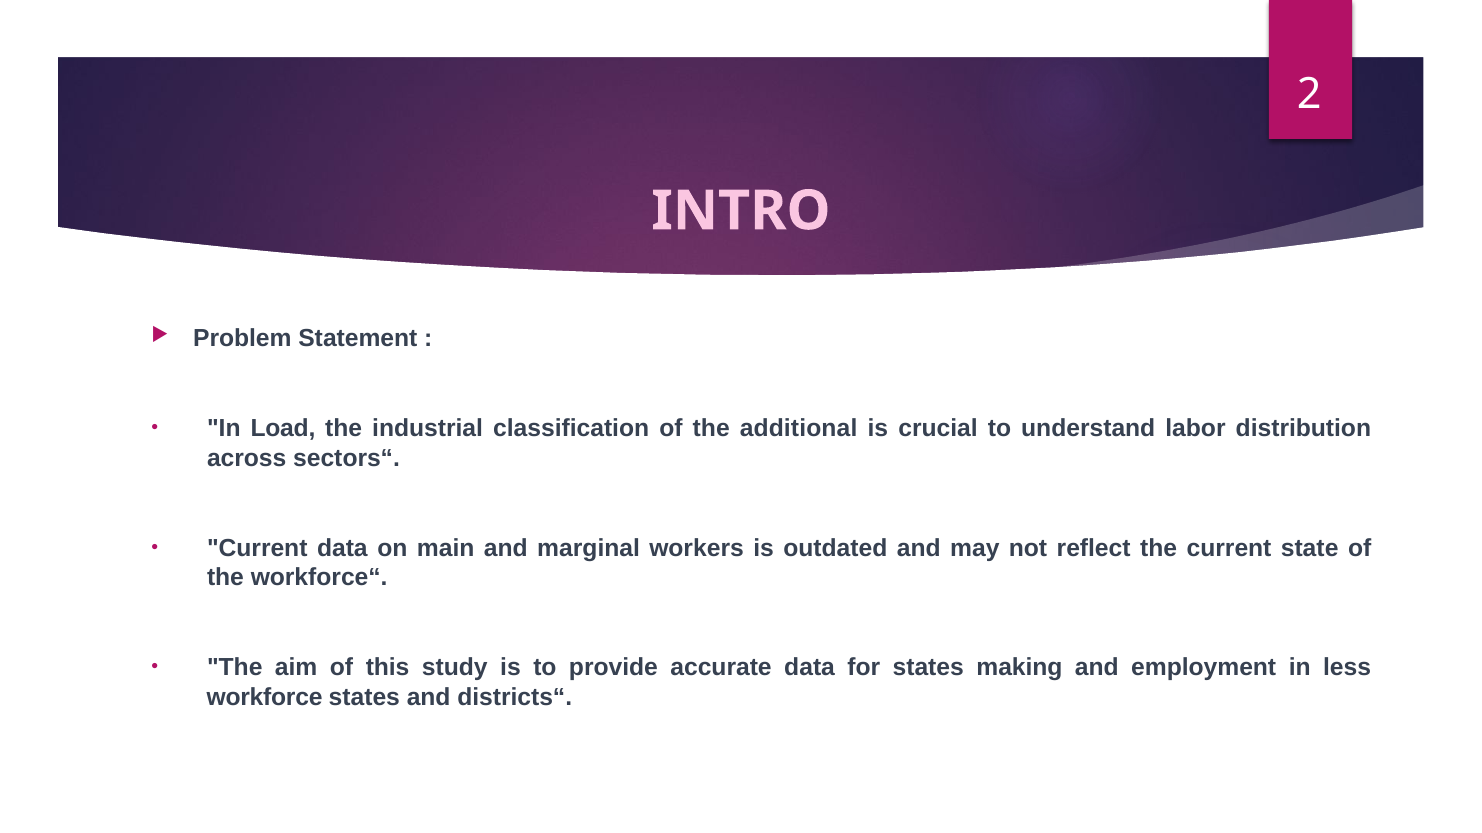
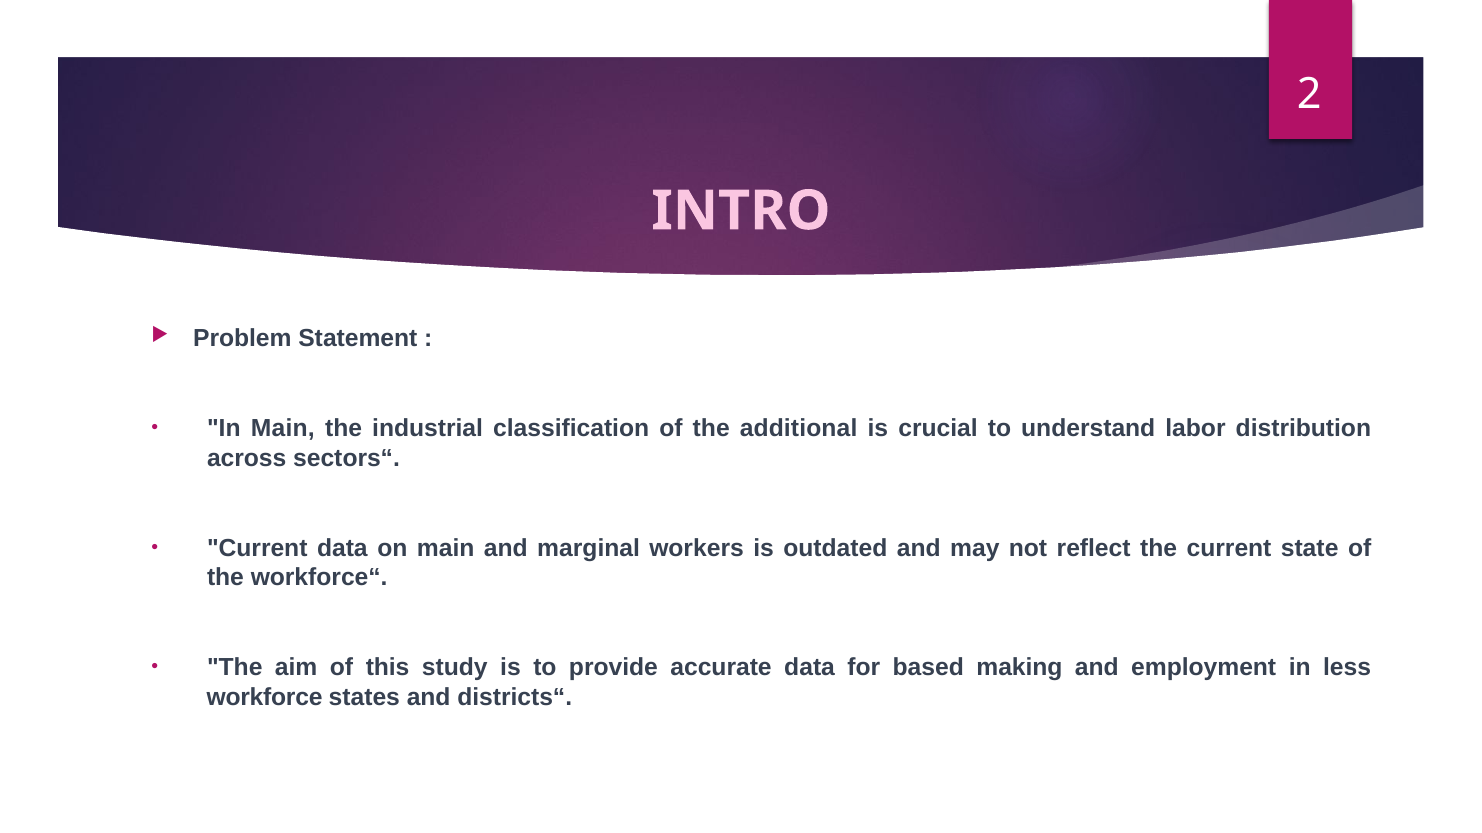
In Load: Load -> Main
for states: states -> based
